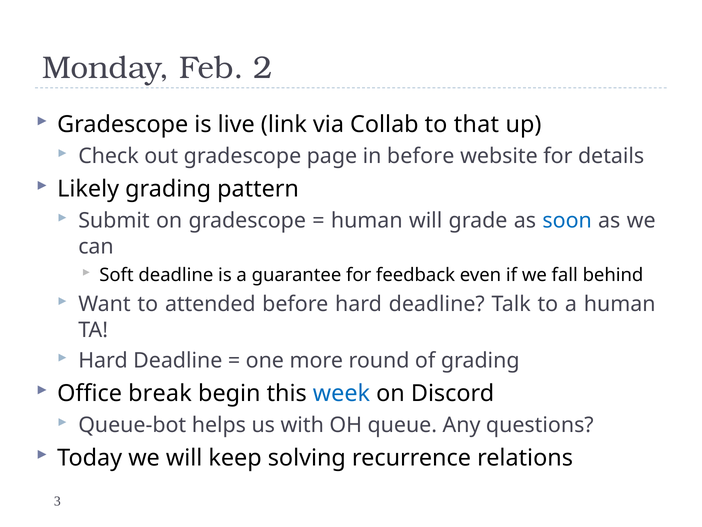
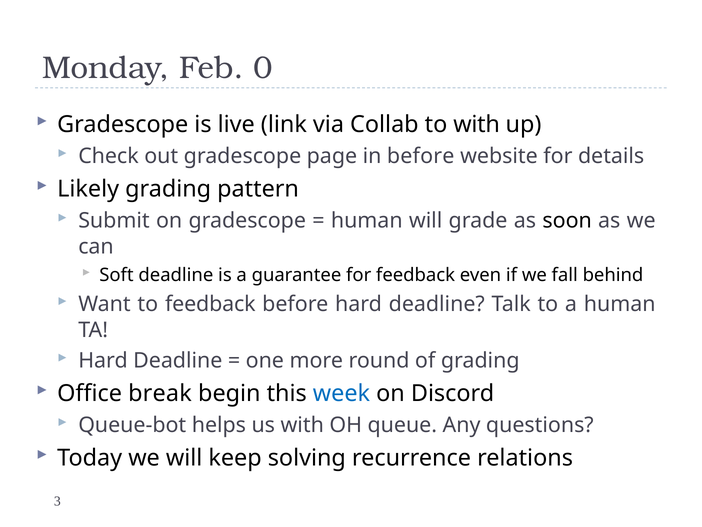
2: 2 -> 0
to that: that -> with
soon colour: blue -> black
to attended: attended -> feedback
